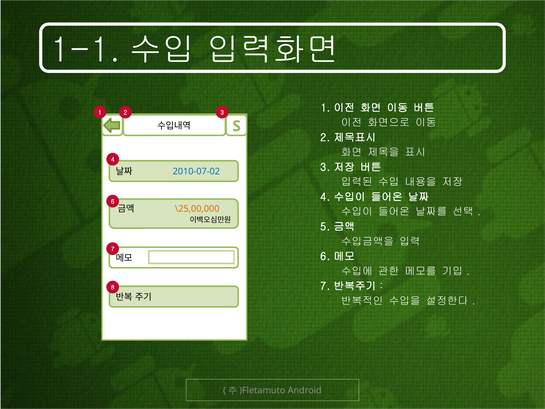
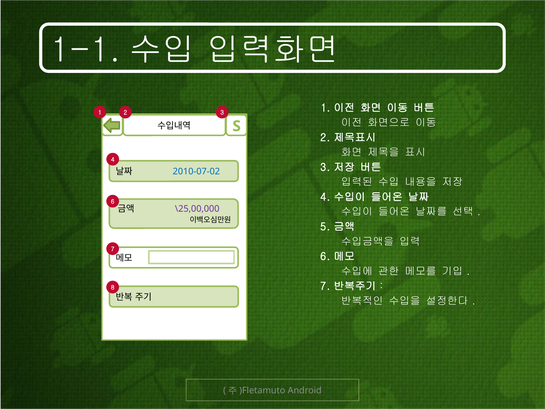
\25,00,000 colour: orange -> purple
